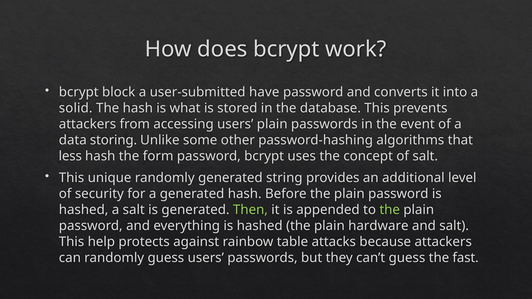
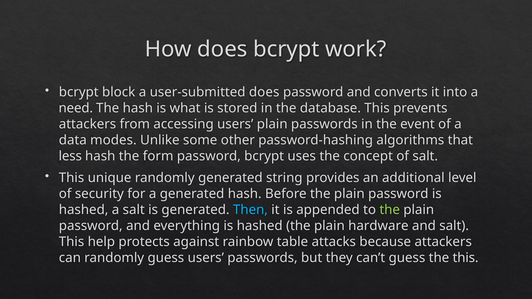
user-submitted have: have -> does
solid: solid -> need
storing: storing -> modes
Then colour: light green -> light blue
the fast: fast -> this
